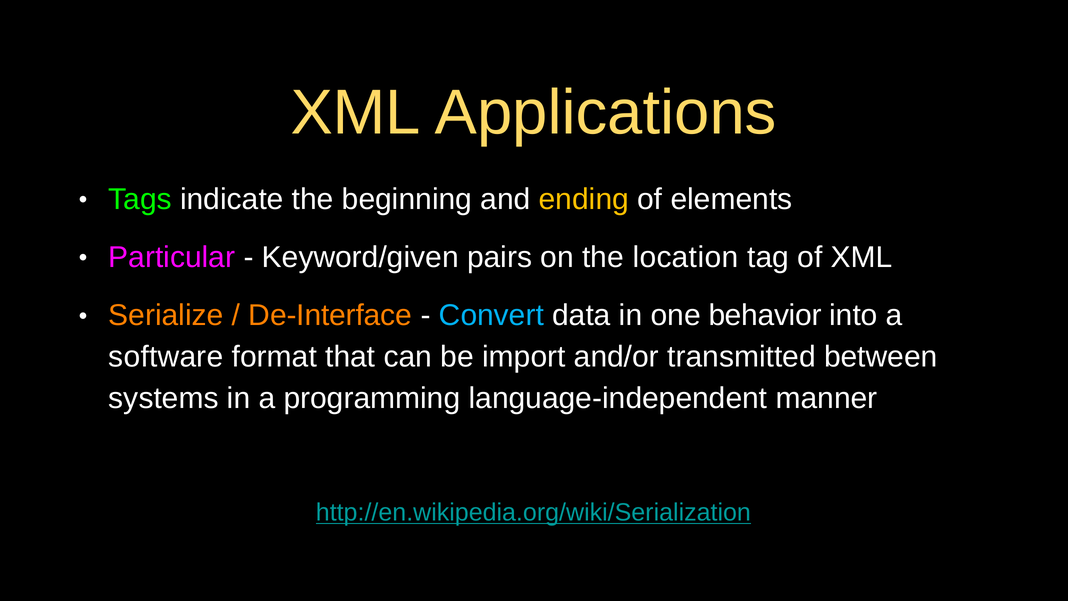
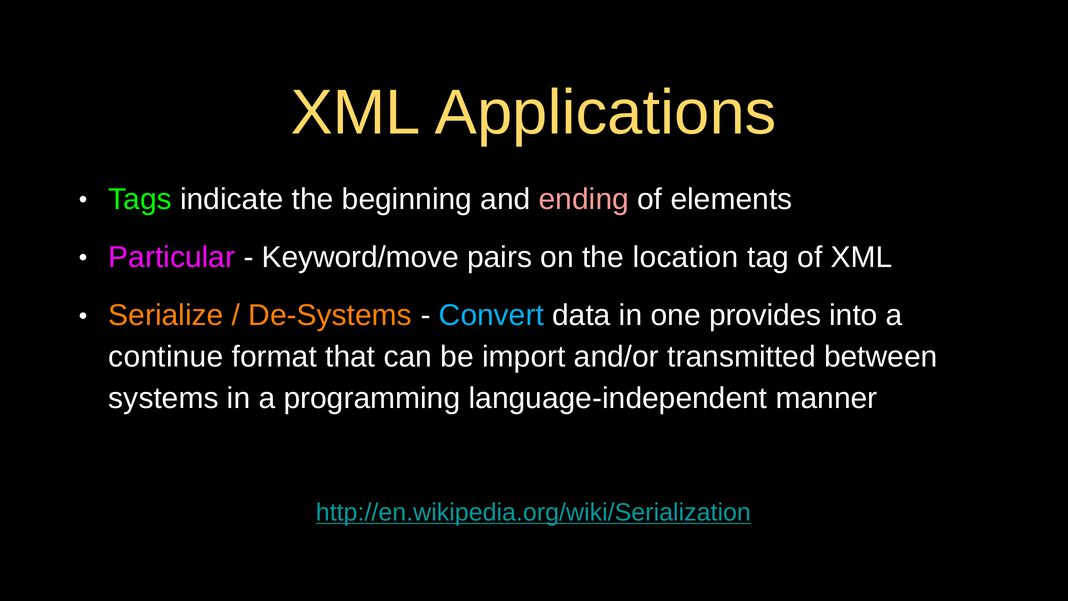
ending colour: yellow -> pink
Keyword/given: Keyword/given -> Keyword/move
De-Interface: De-Interface -> De-Systems
behavior: behavior -> provides
software: software -> continue
